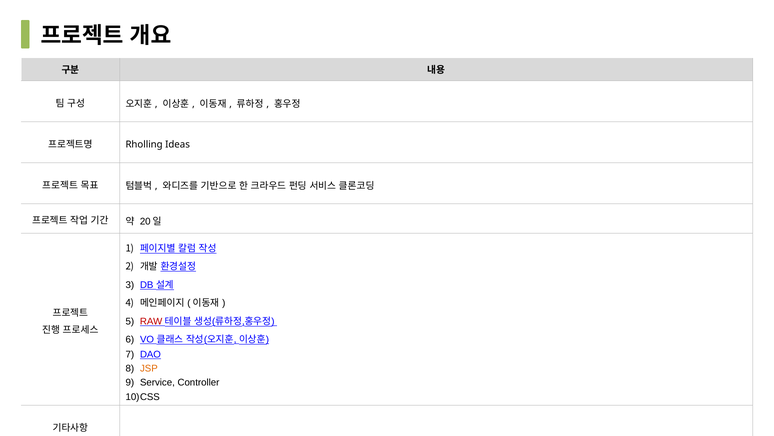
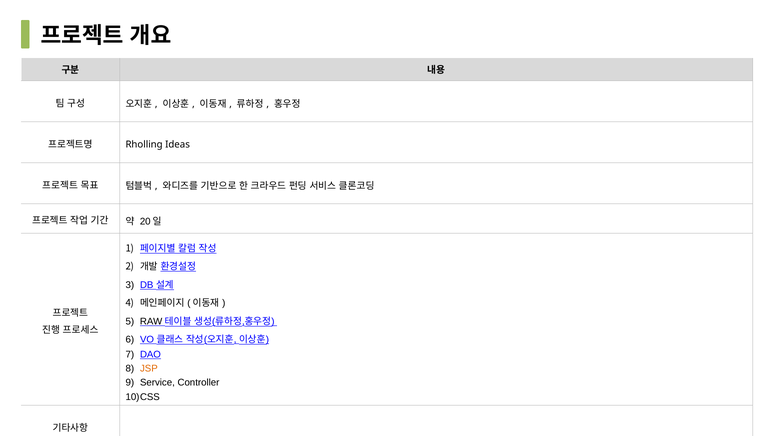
RAW colour: red -> black
